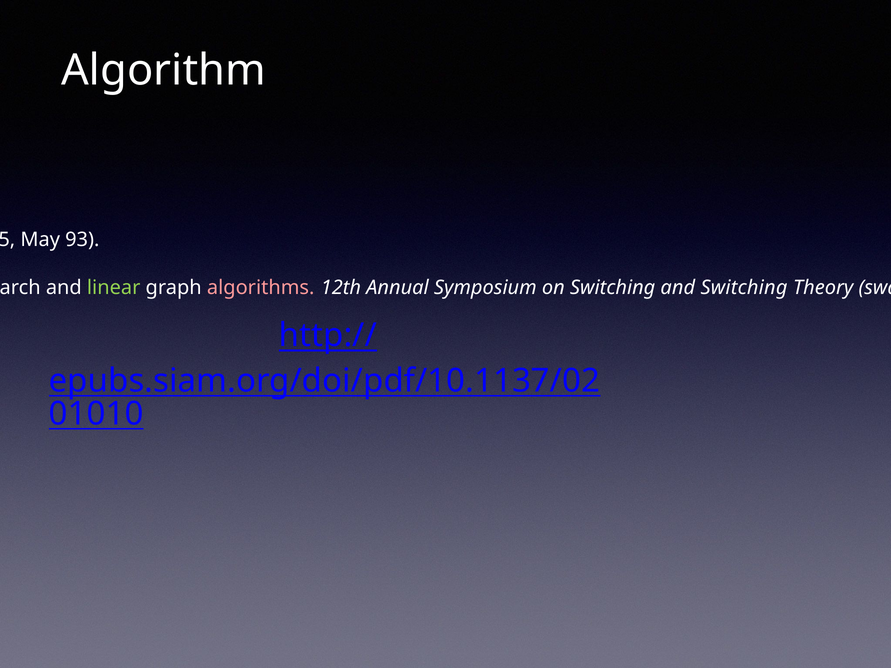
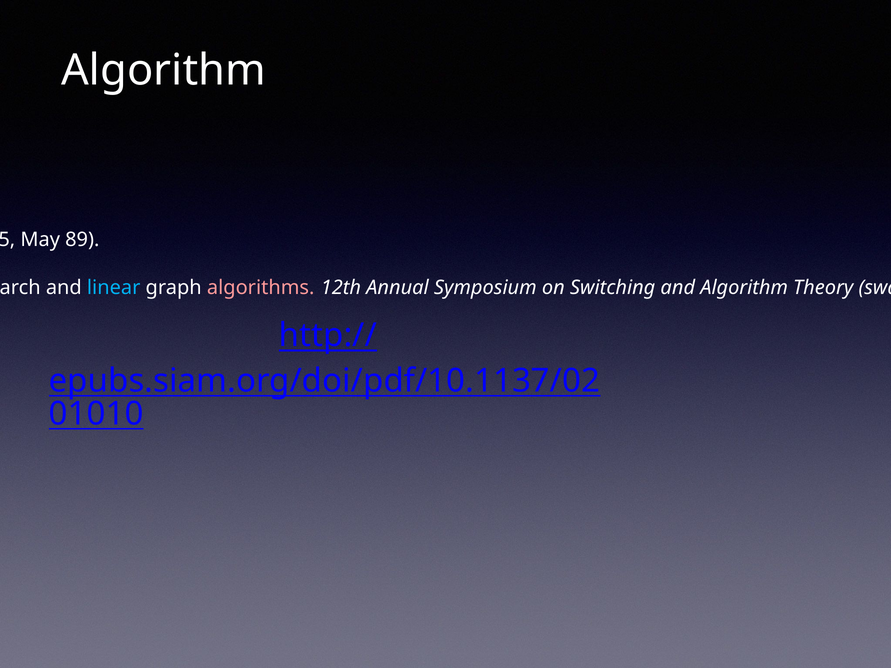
93: 93 -> 89
linear colour: light green -> light blue
and Switching: Switching -> Algorithm
